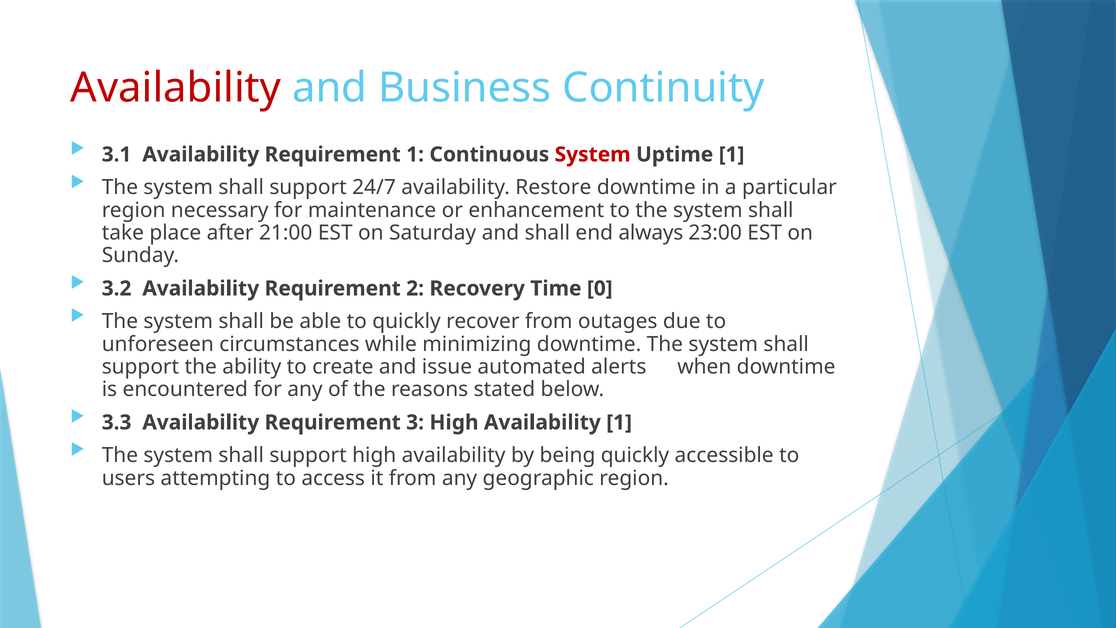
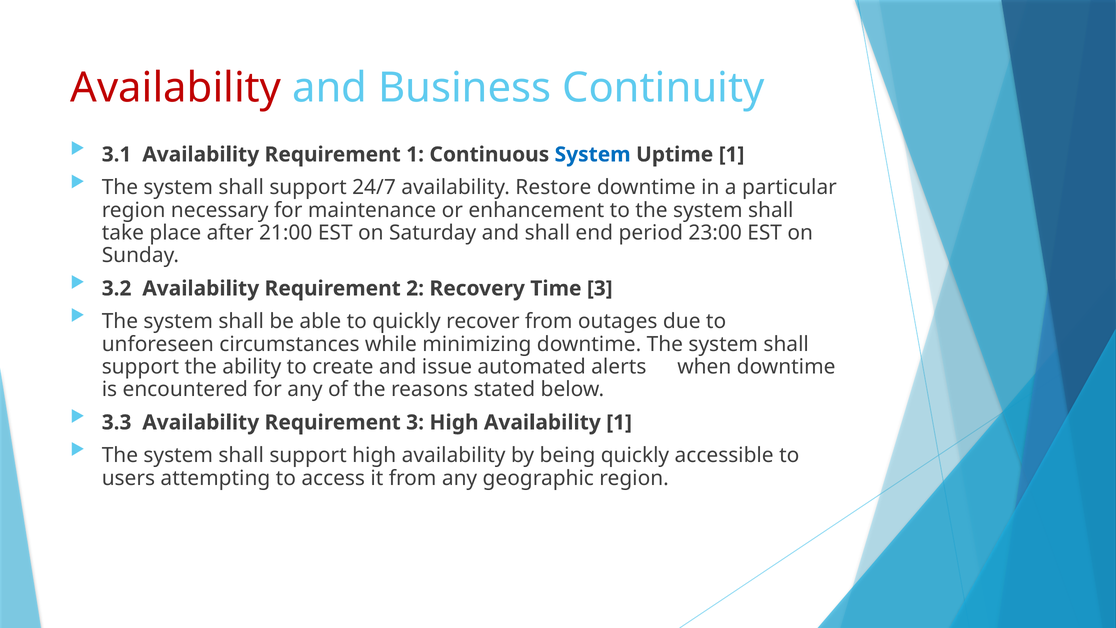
System at (593, 154) colour: red -> blue
always: always -> period
Time 0: 0 -> 3
